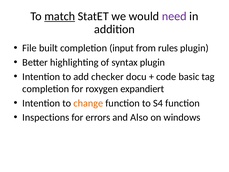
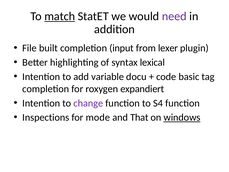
rules: rules -> lexer
syntax plugin: plugin -> lexical
checker: checker -> variable
change colour: orange -> purple
errors: errors -> mode
Also: Also -> That
windows underline: none -> present
